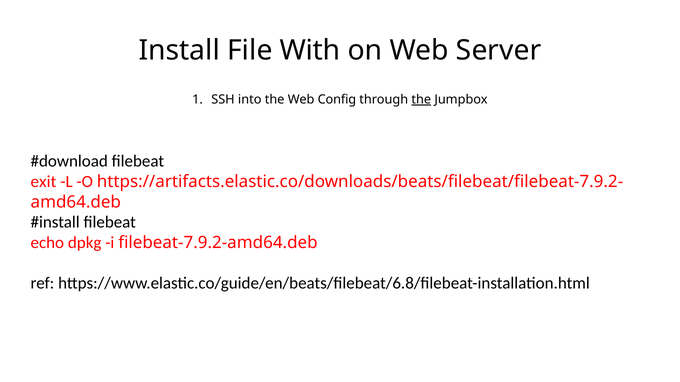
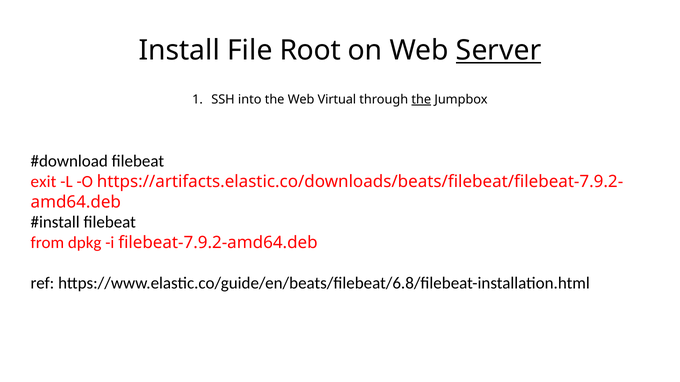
With: With -> Root
Server underline: none -> present
Config: Config -> Virtual
echo: echo -> from
